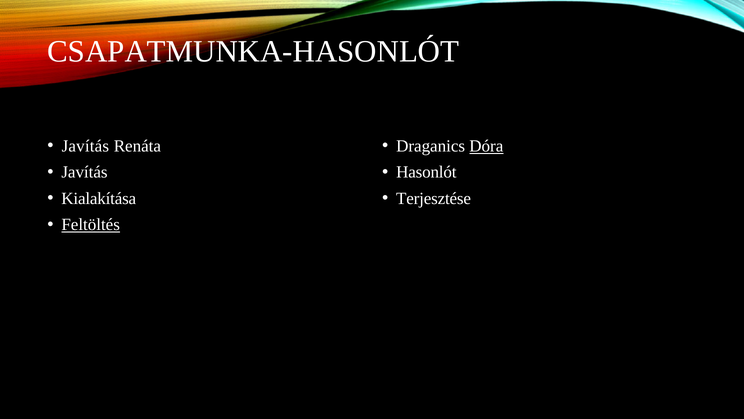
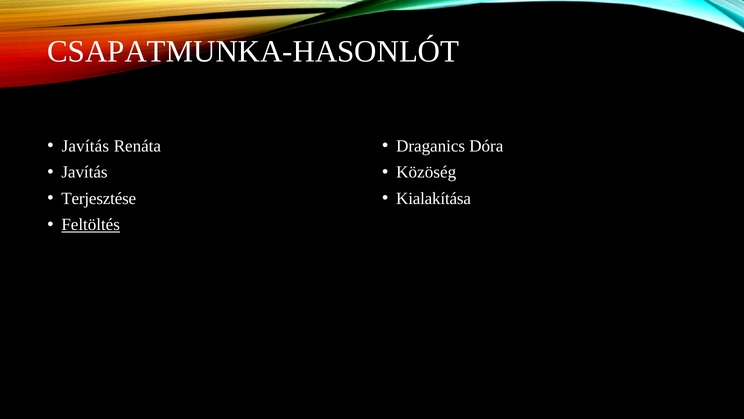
Dóra underline: present -> none
Hasonlót: Hasonlót -> Közöség
Kialakítása: Kialakítása -> Terjesztése
Terjesztése: Terjesztése -> Kialakítása
